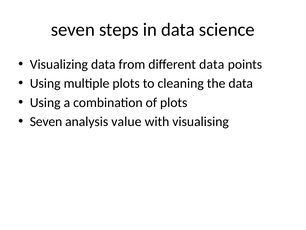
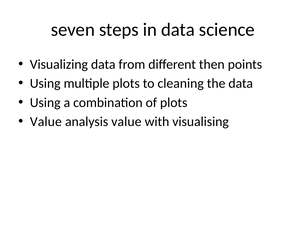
different data: data -> then
Seven at (46, 121): Seven -> Value
